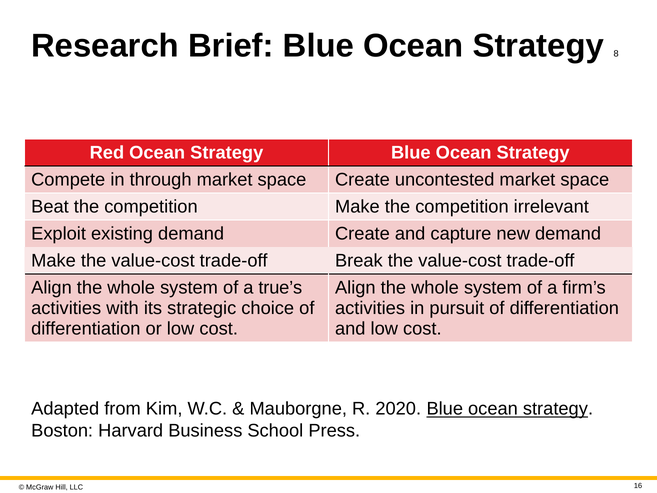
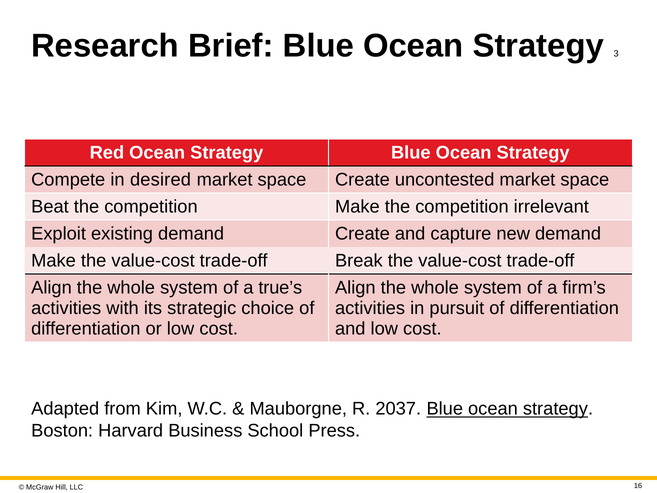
8: 8 -> 3
through: through -> desired
2020: 2020 -> 2037
